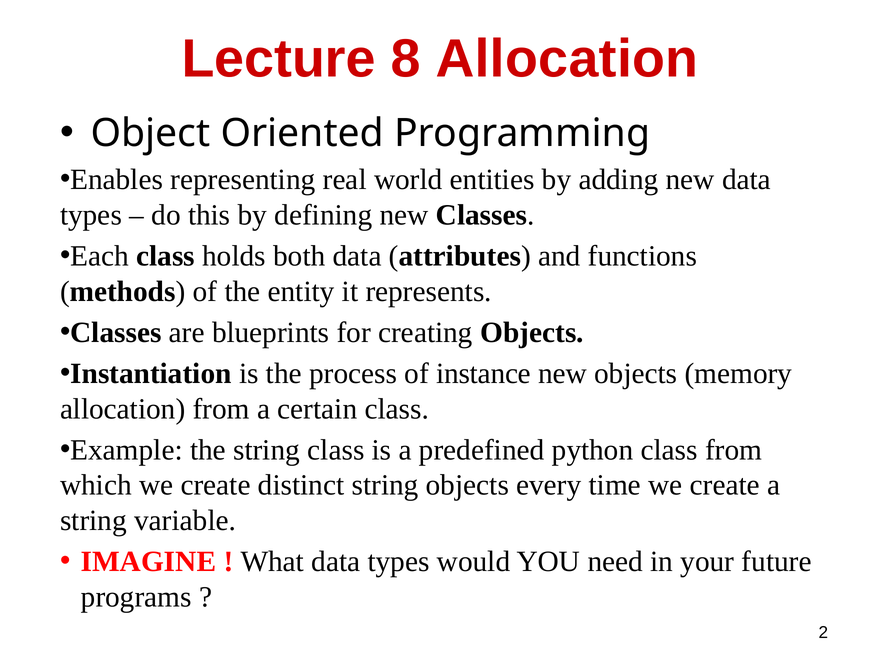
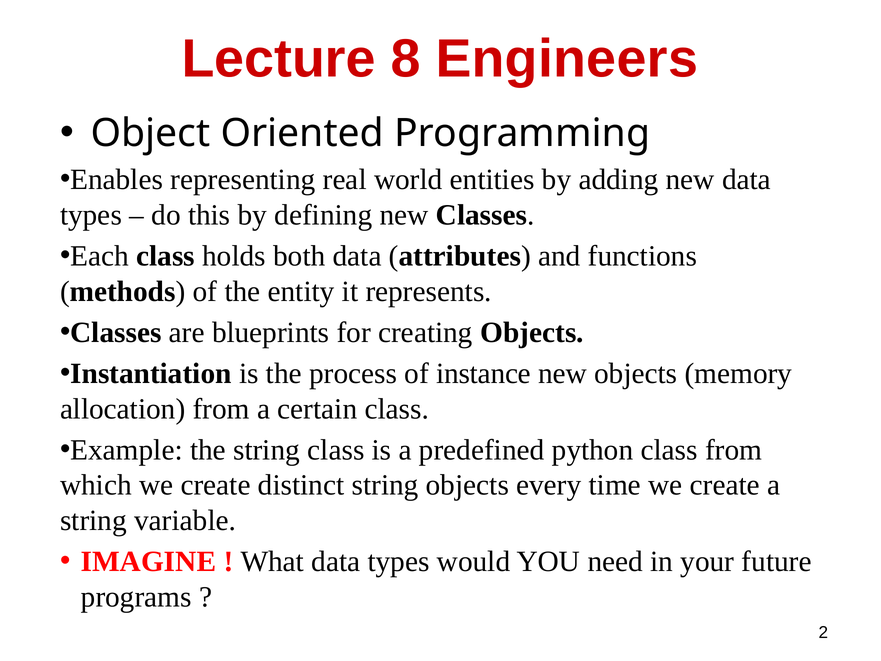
8 Allocation: Allocation -> Engineers
